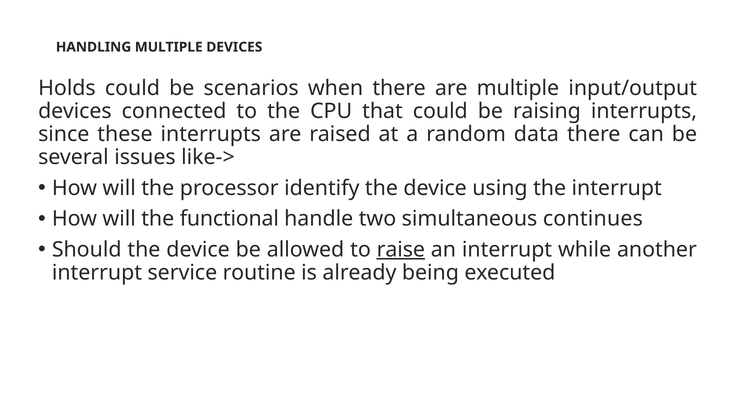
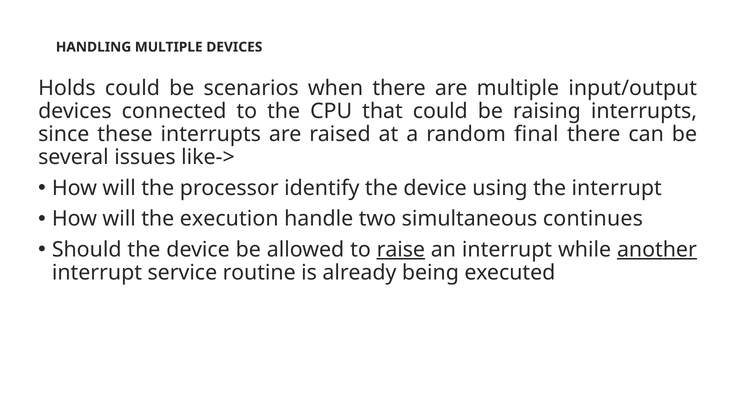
data: data -> final
functional: functional -> execution
another underline: none -> present
